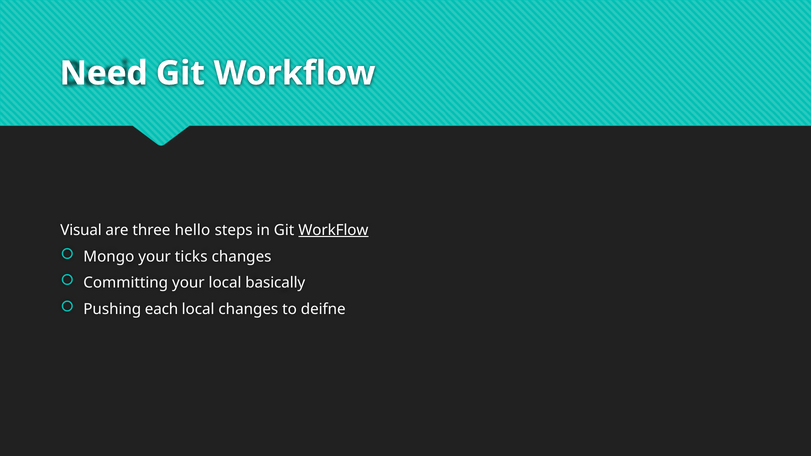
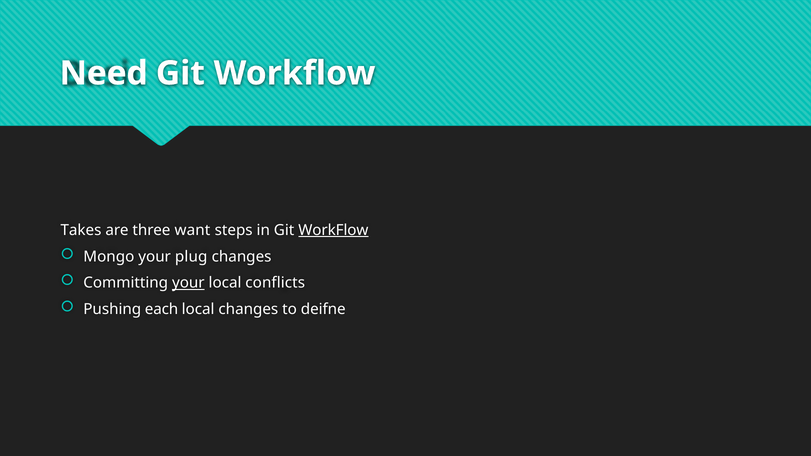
Visual: Visual -> Takes
hello: hello -> want
ticks: ticks -> plug
your at (188, 283) underline: none -> present
basically: basically -> conflicts
